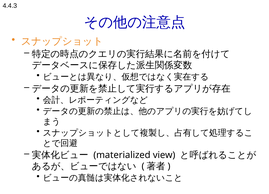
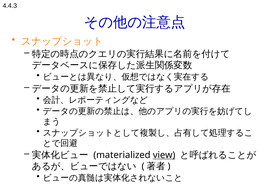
view underline: none -> present
